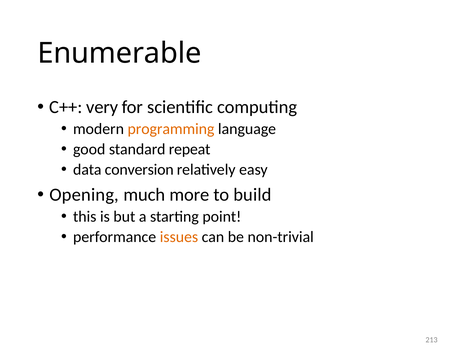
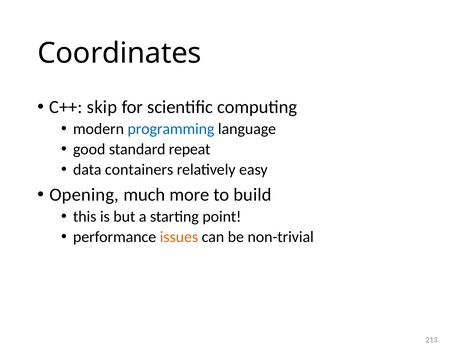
Enumerable: Enumerable -> Coordinates
very: very -> skip
programming colour: orange -> blue
conversion: conversion -> containers
